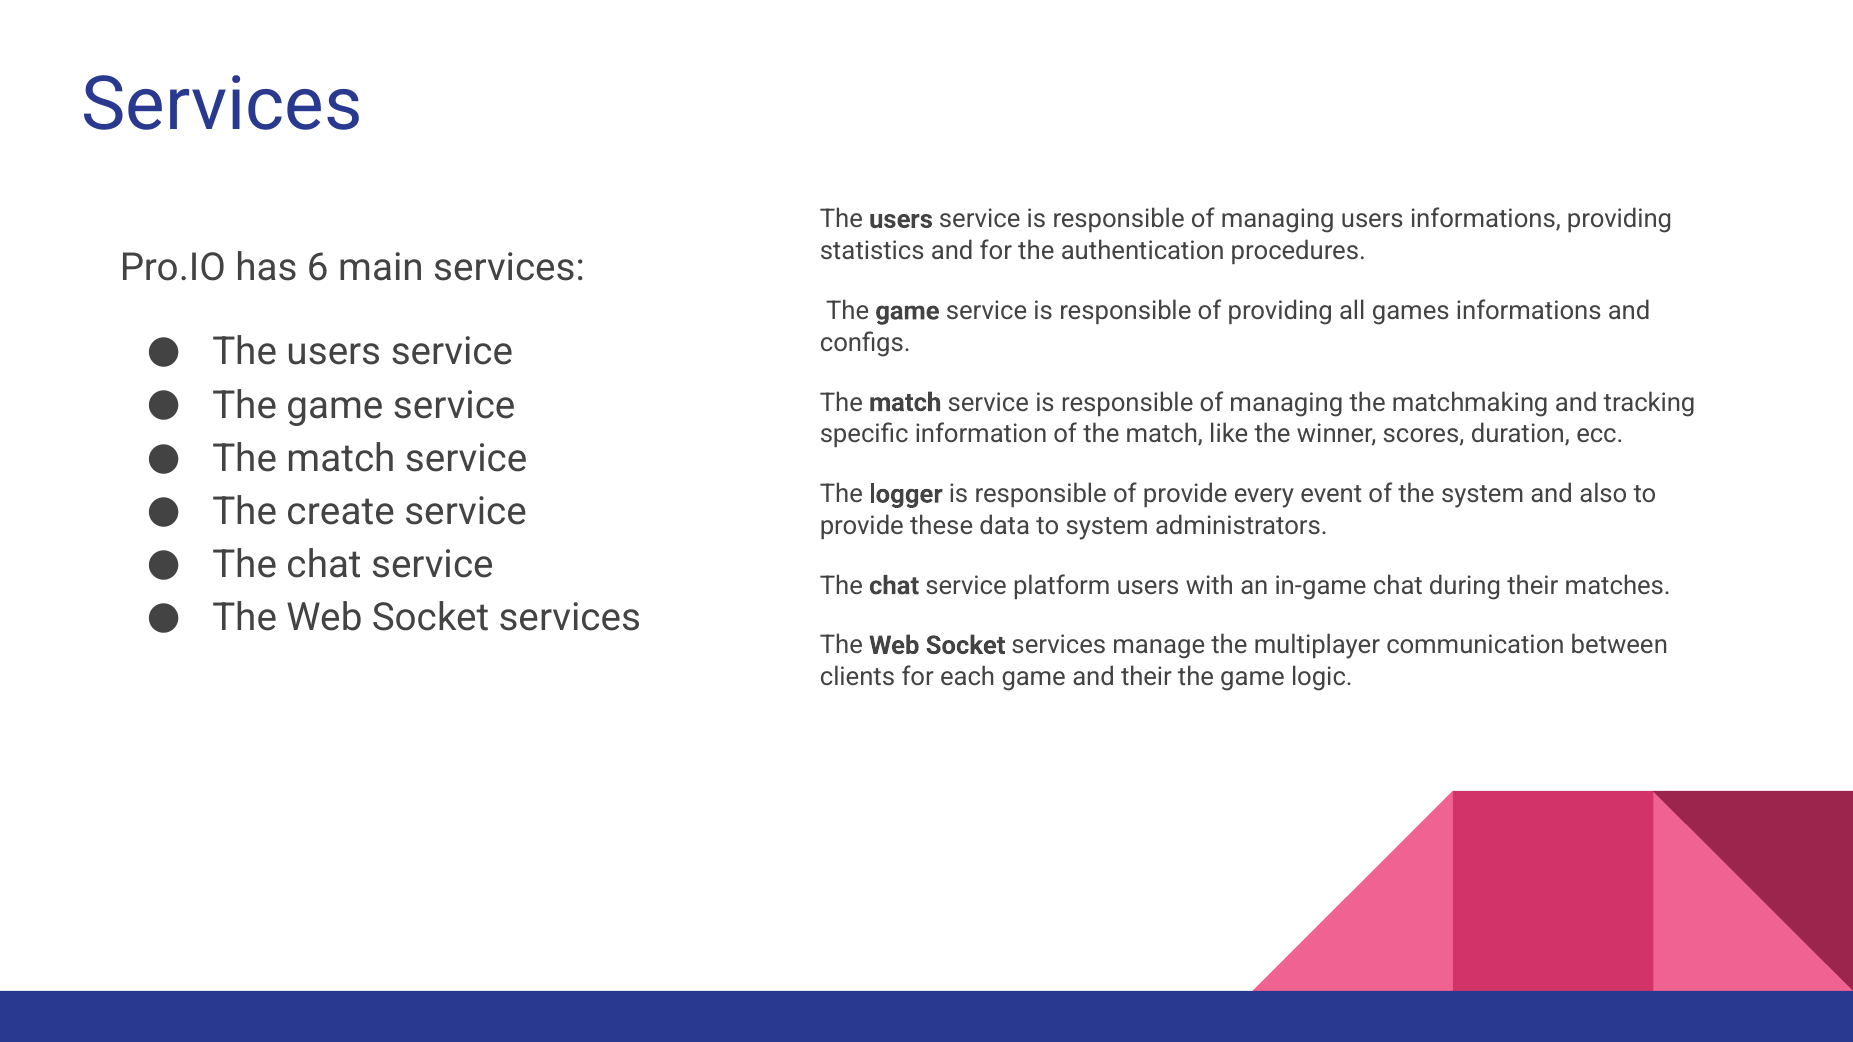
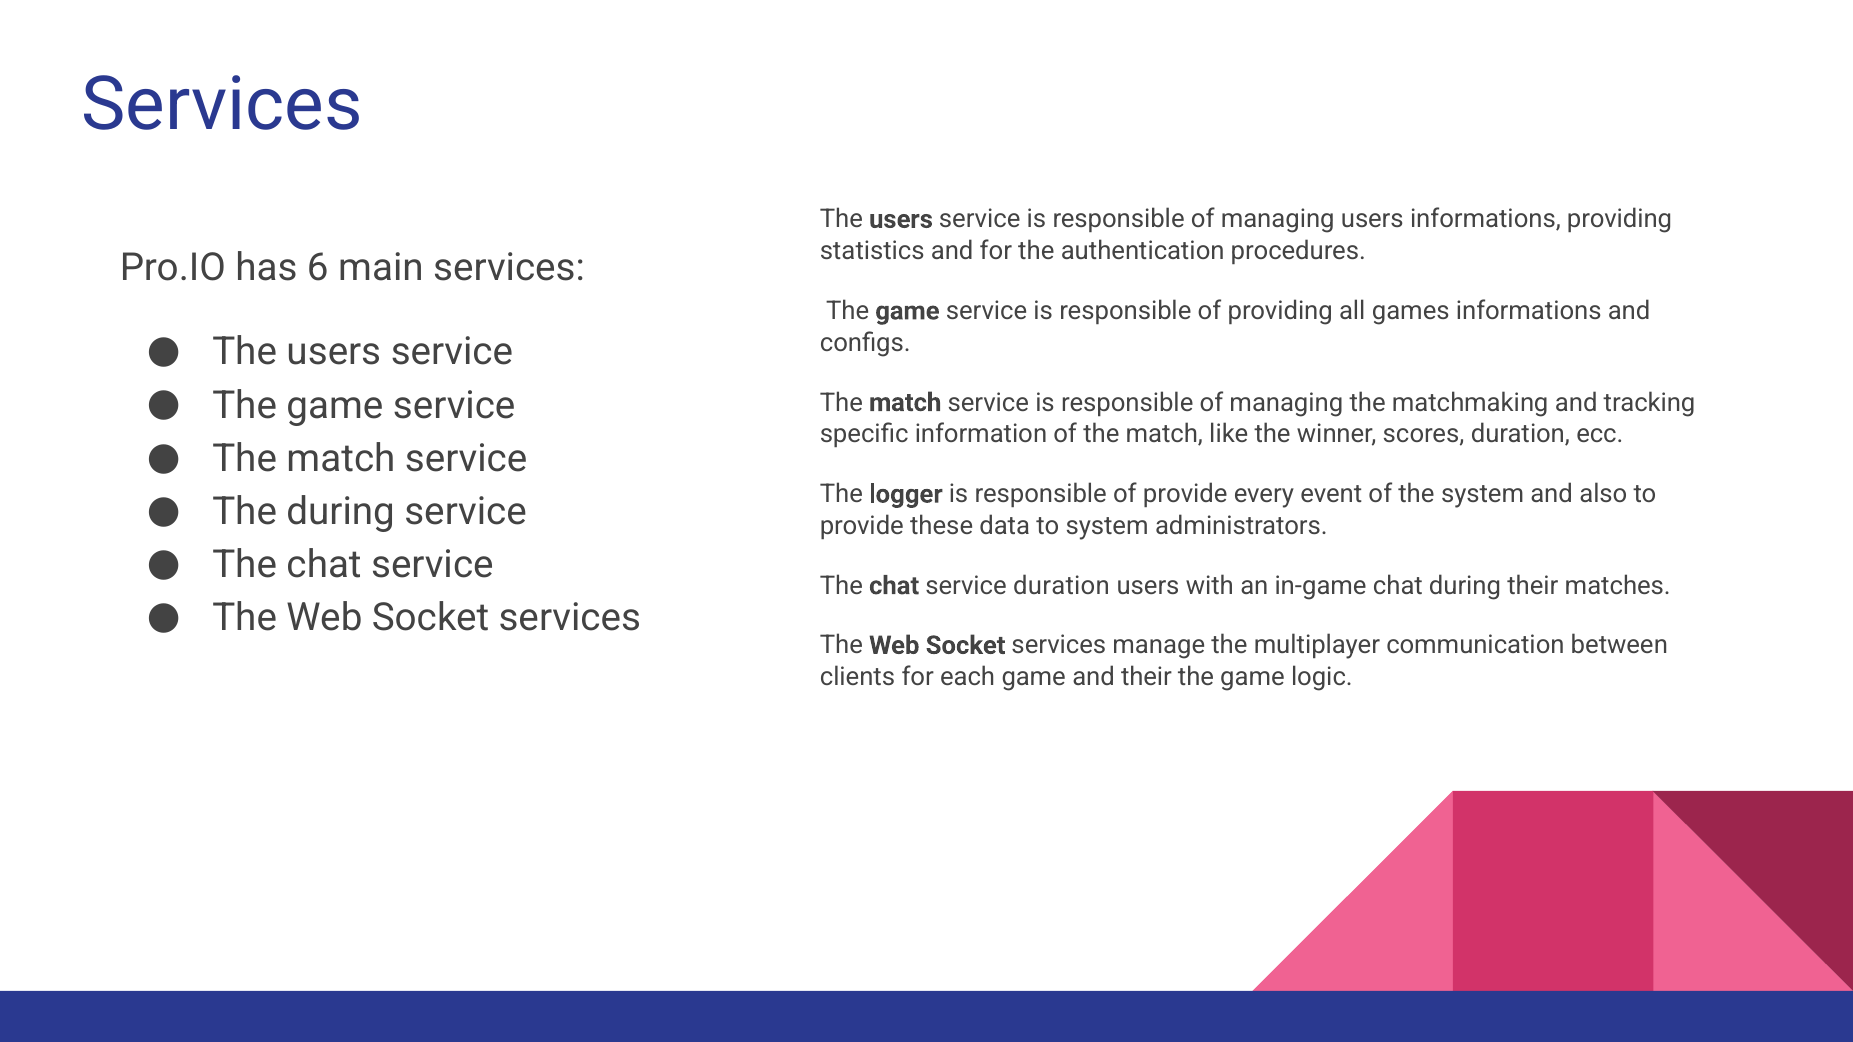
The create: create -> during
service platform: platform -> duration
